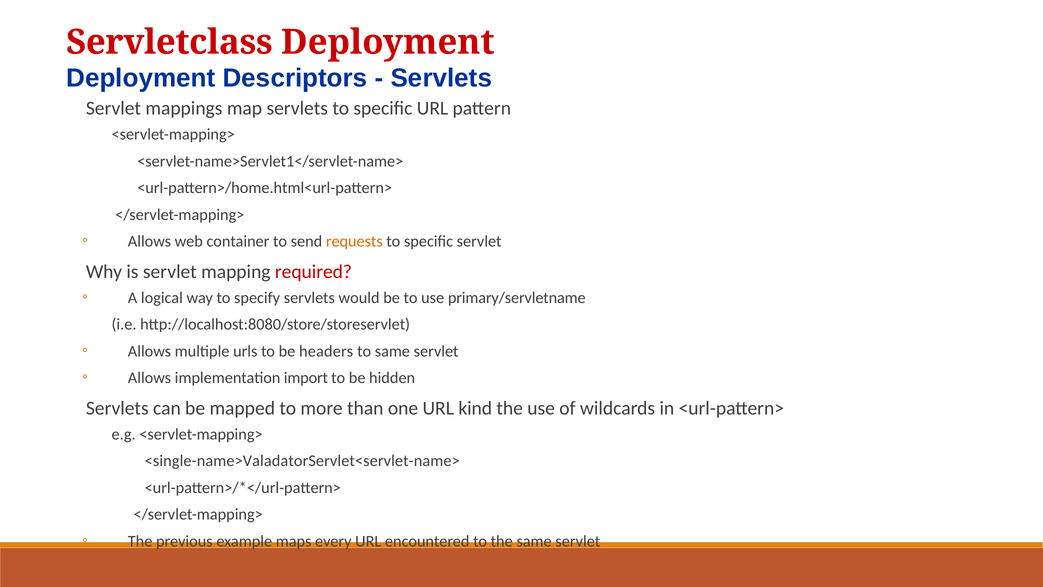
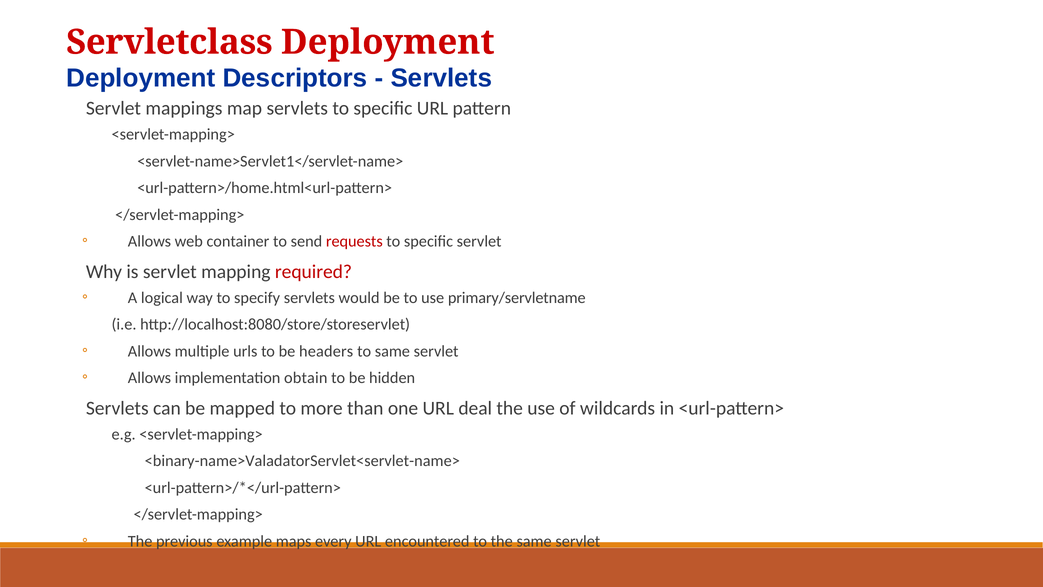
requests colour: orange -> red
import: import -> obtain
kind: kind -> deal
<single-name>ValadatorServlet<servlet-name>: <single-name>ValadatorServlet<servlet-name> -> <binary-name>ValadatorServlet<servlet-name>
